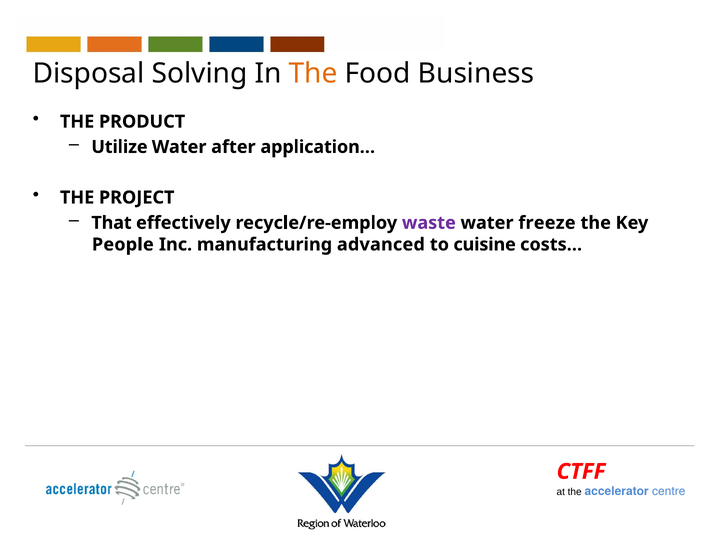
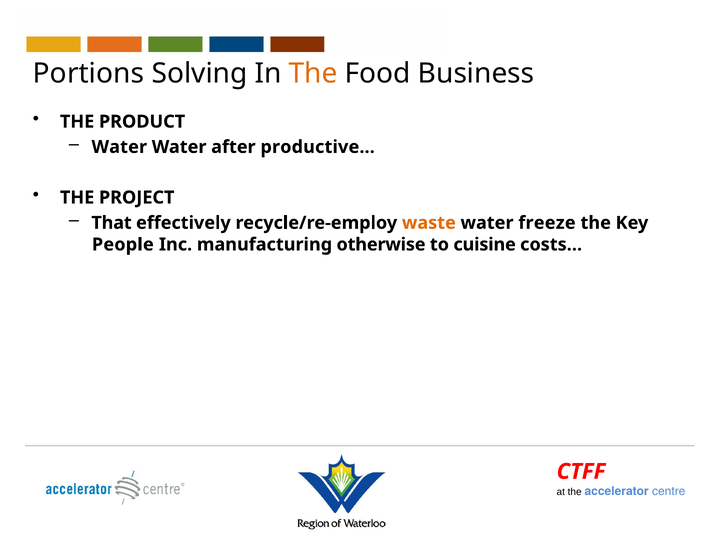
Disposal: Disposal -> Portions
Utilize at (119, 147): Utilize -> Water
application…: application… -> productive…
waste colour: purple -> orange
advanced: advanced -> otherwise
